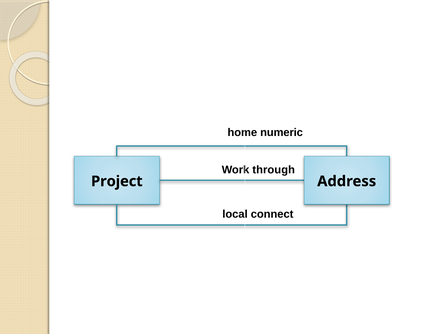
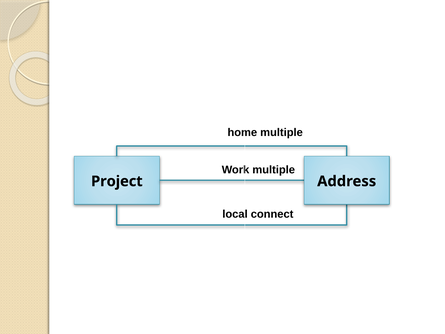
home numeric: numeric -> multiple
Work through: through -> multiple
